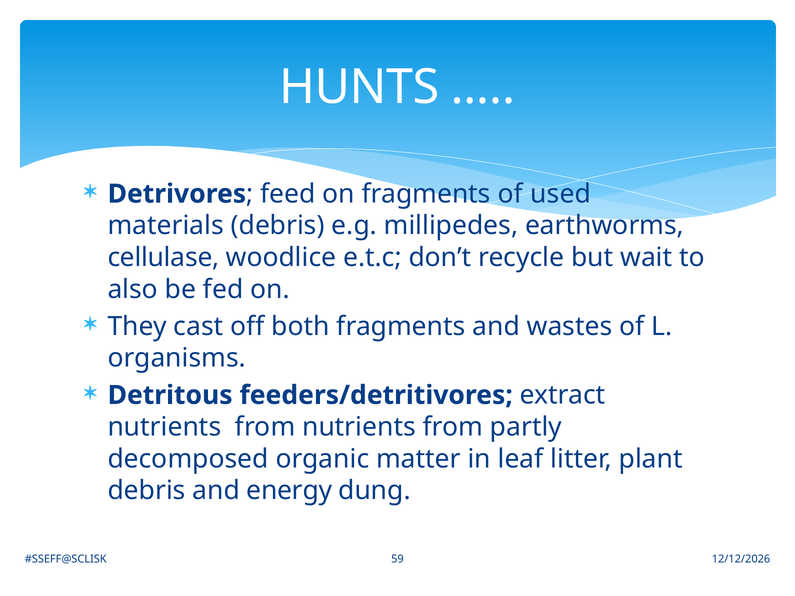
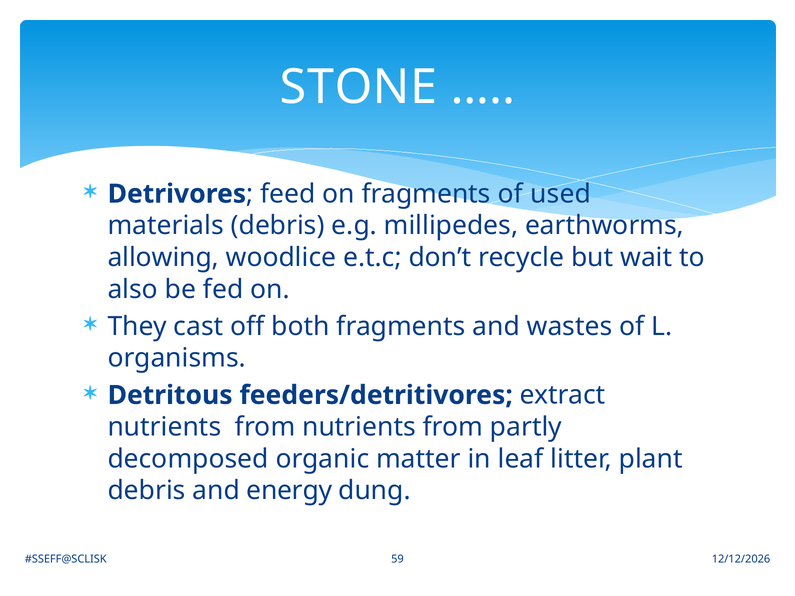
HUNTS: HUNTS -> STONE
cellulase: cellulase -> allowing
